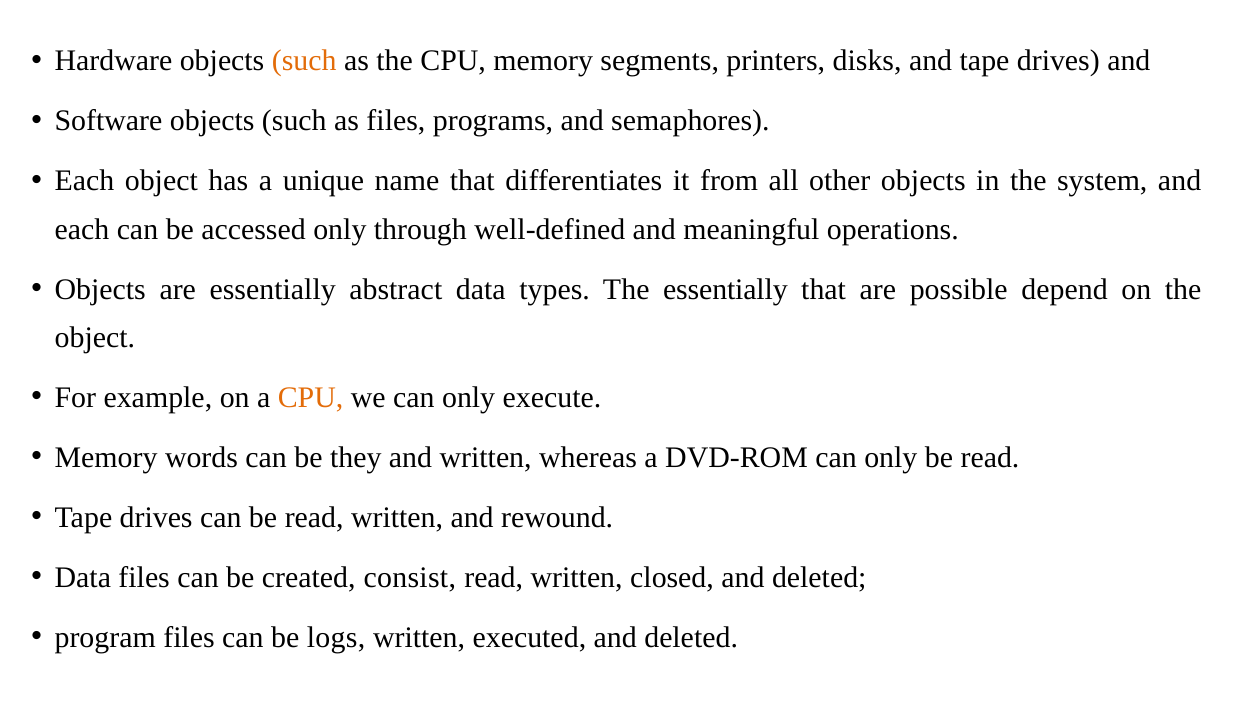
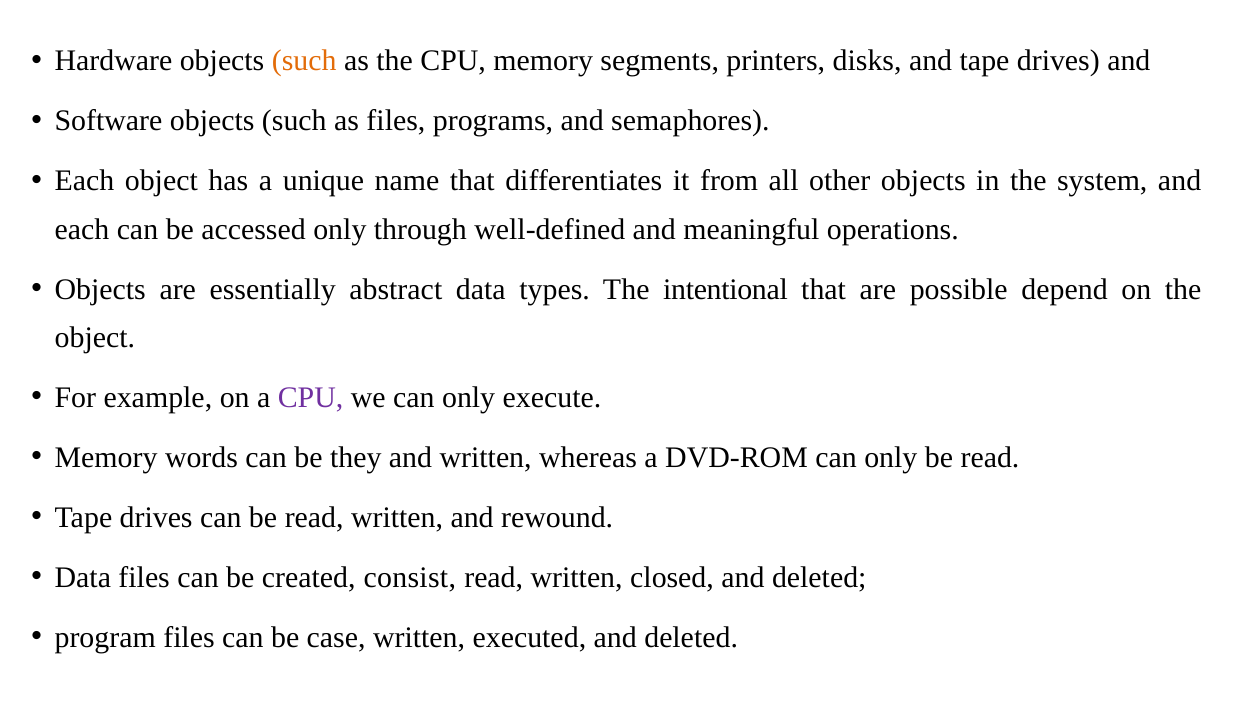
The essentially: essentially -> intentional
CPU at (311, 398) colour: orange -> purple
logs: logs -> case
